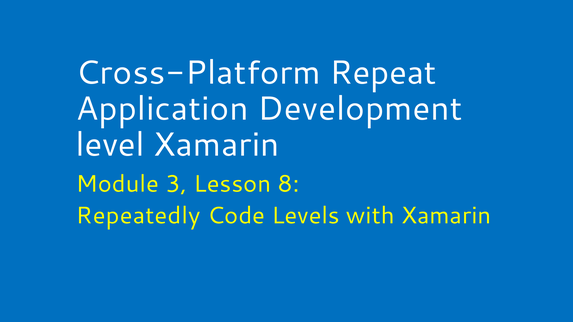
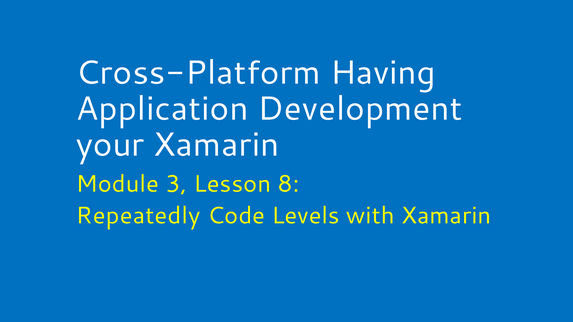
Repeat: Repeat -> Having
level: level -> your
